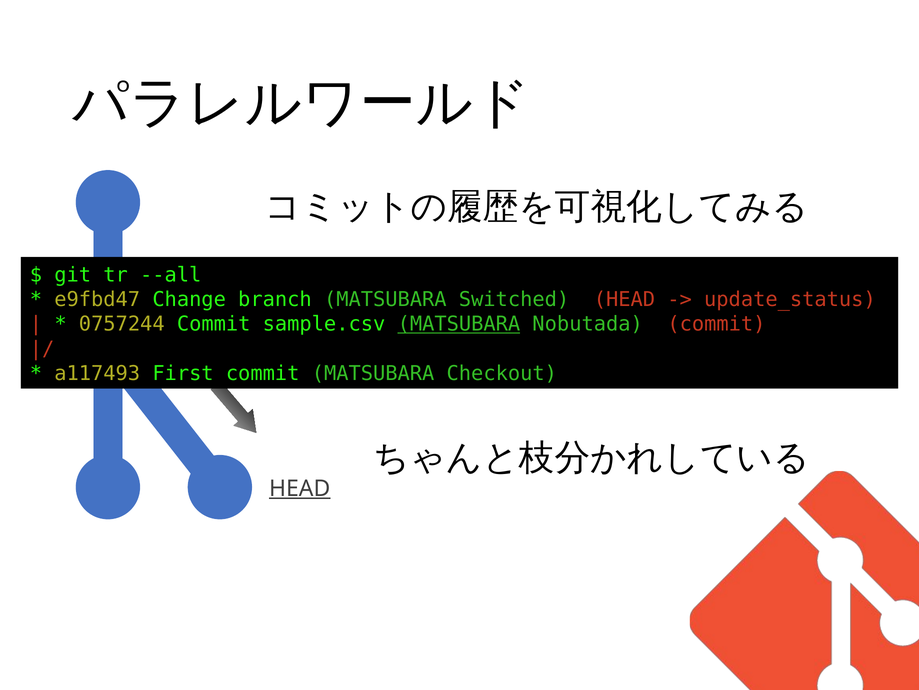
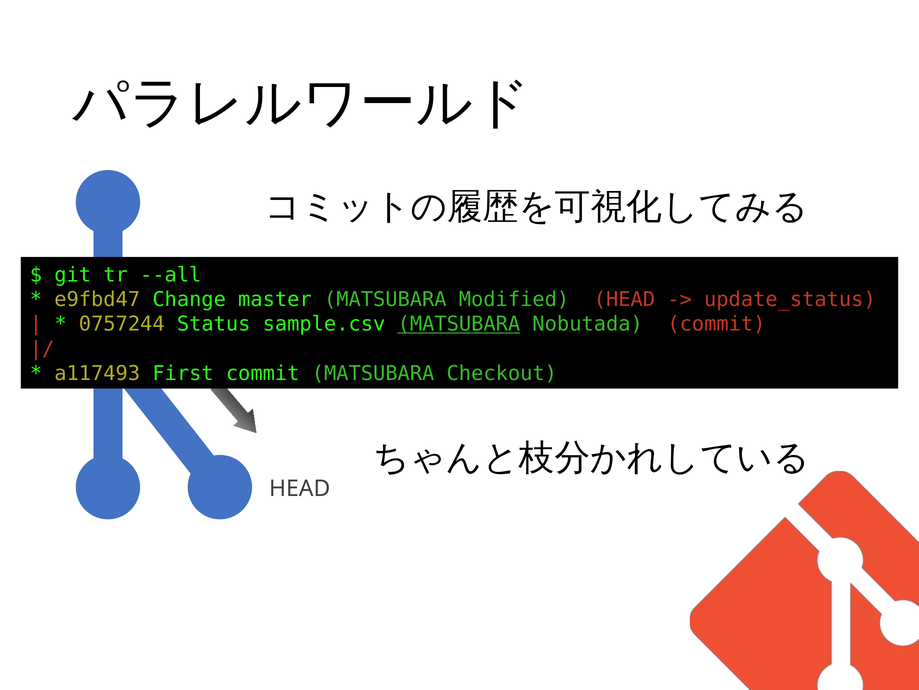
branch: branch -> master
Switched: Switched -> Modified
0757244 Commit: Commit -> Status
HEAD at (300, 488) underline: present -> none
